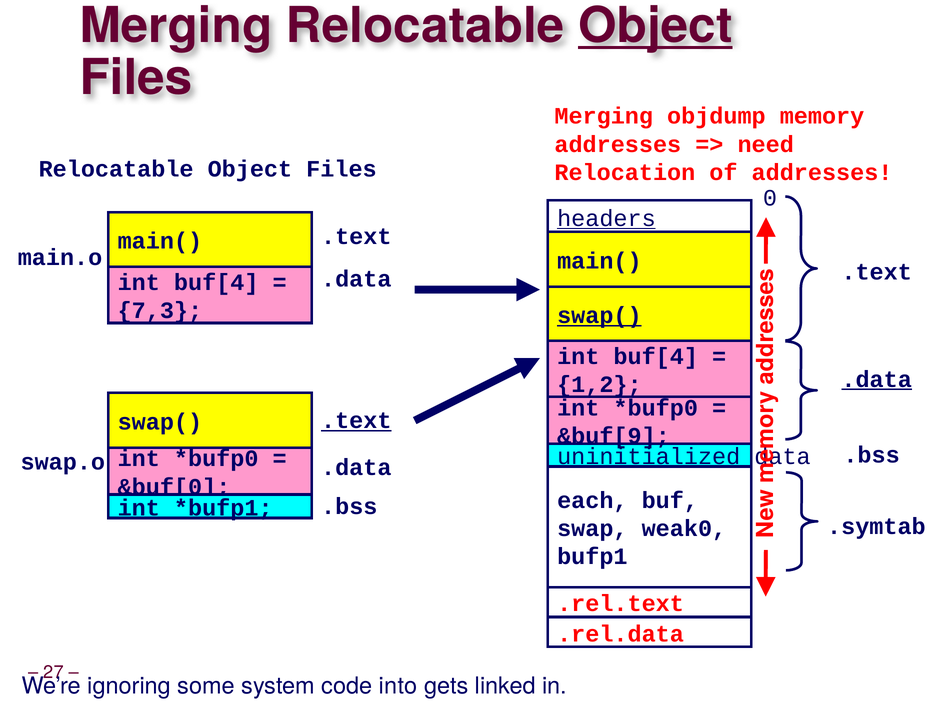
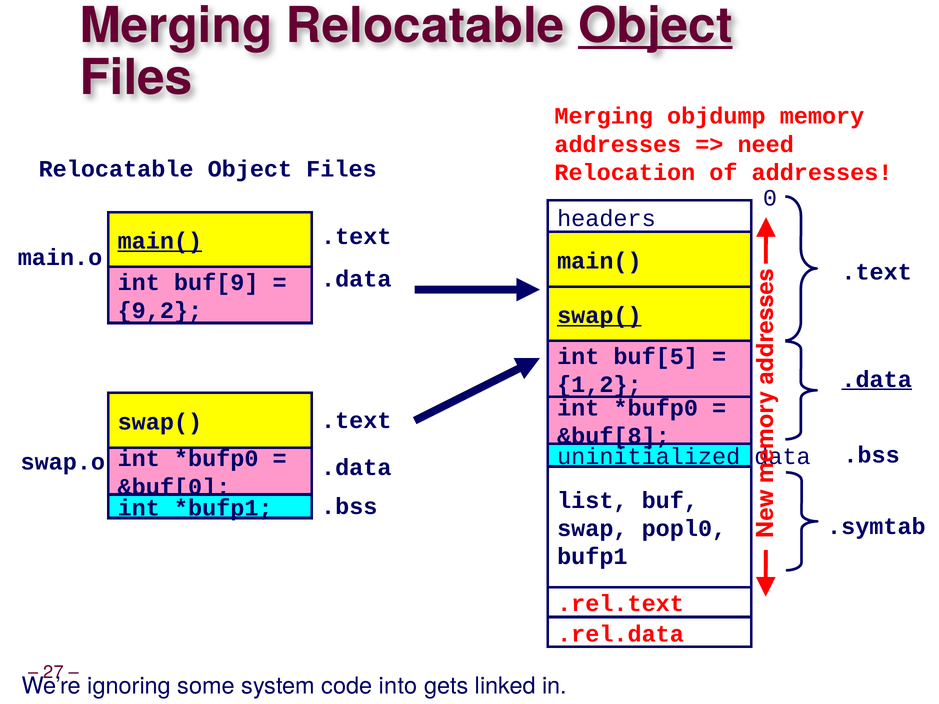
headers underline: present -> none
main( at (160, 241) underline: none -> present
buf[4 at (216, 283): buf[4 -> buf[9
7,3: 7,3 -> 9,2
buf[4 at (656, 356): buf[4 -> buf[5
.text at (356, 421) underline: present -> none
&buf[9: &buf[9 -> &buf[8
each: each -> list
weak0: weak0 -> popl0
